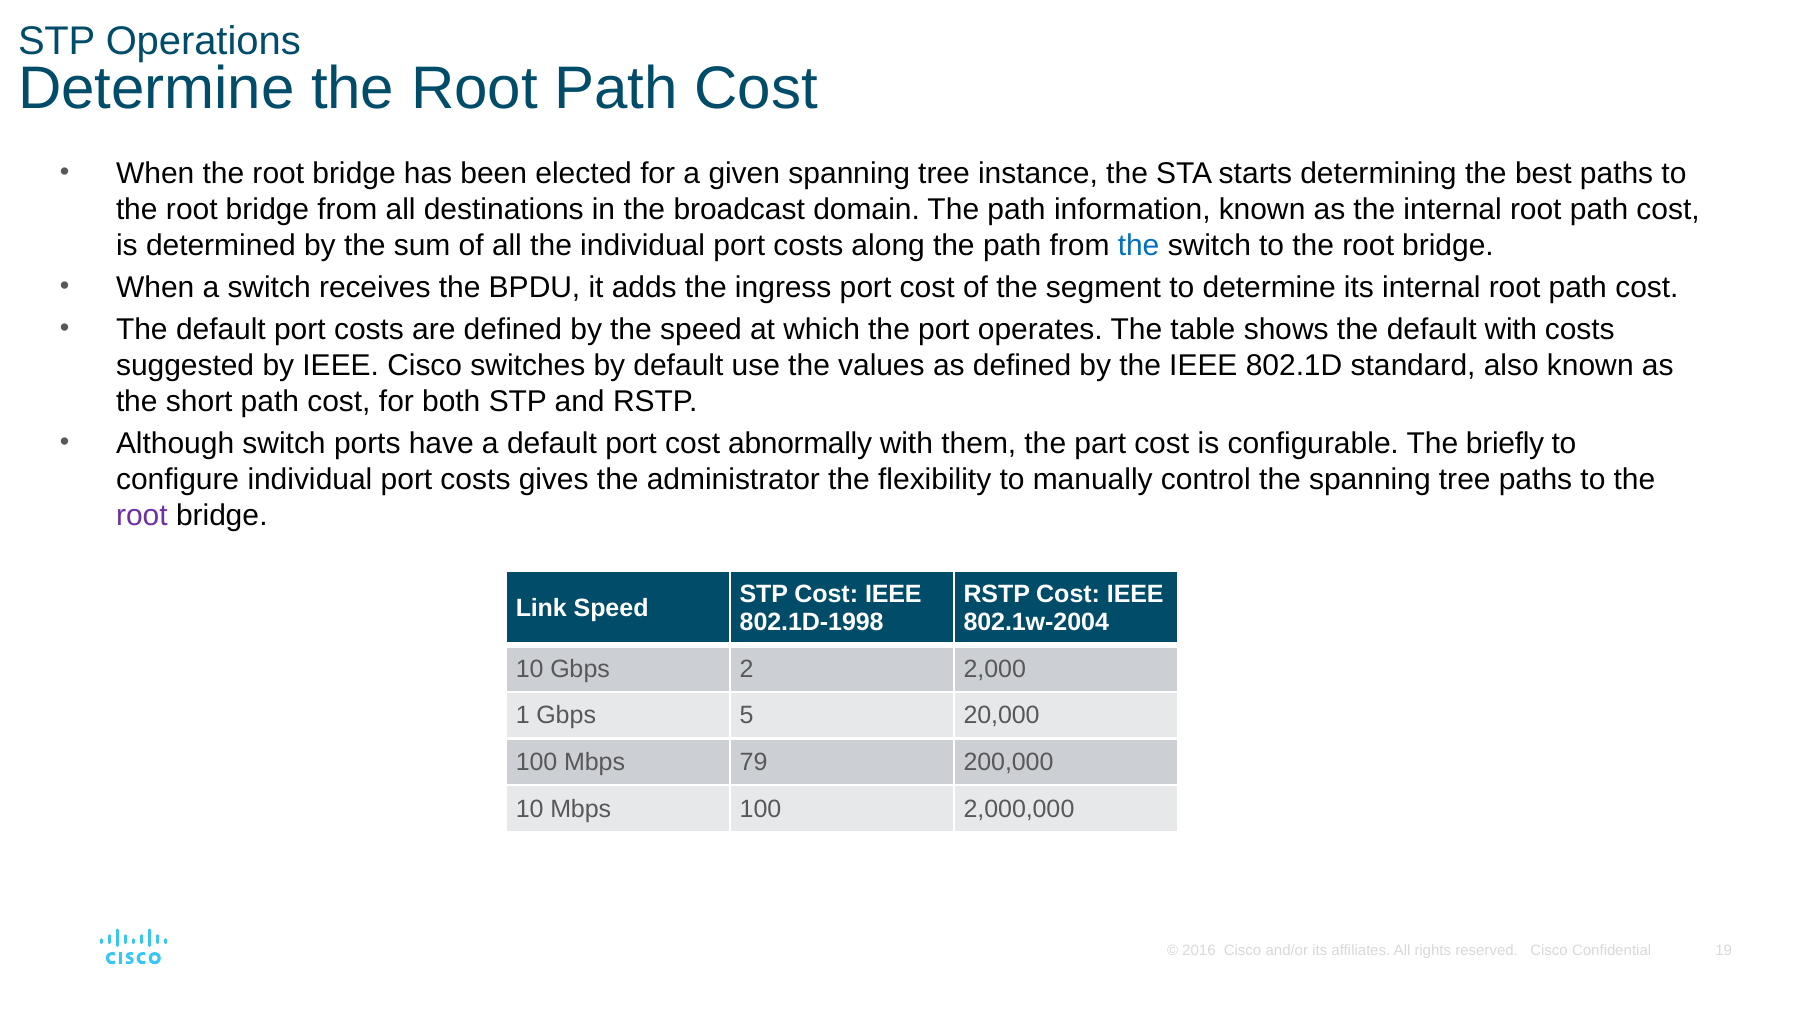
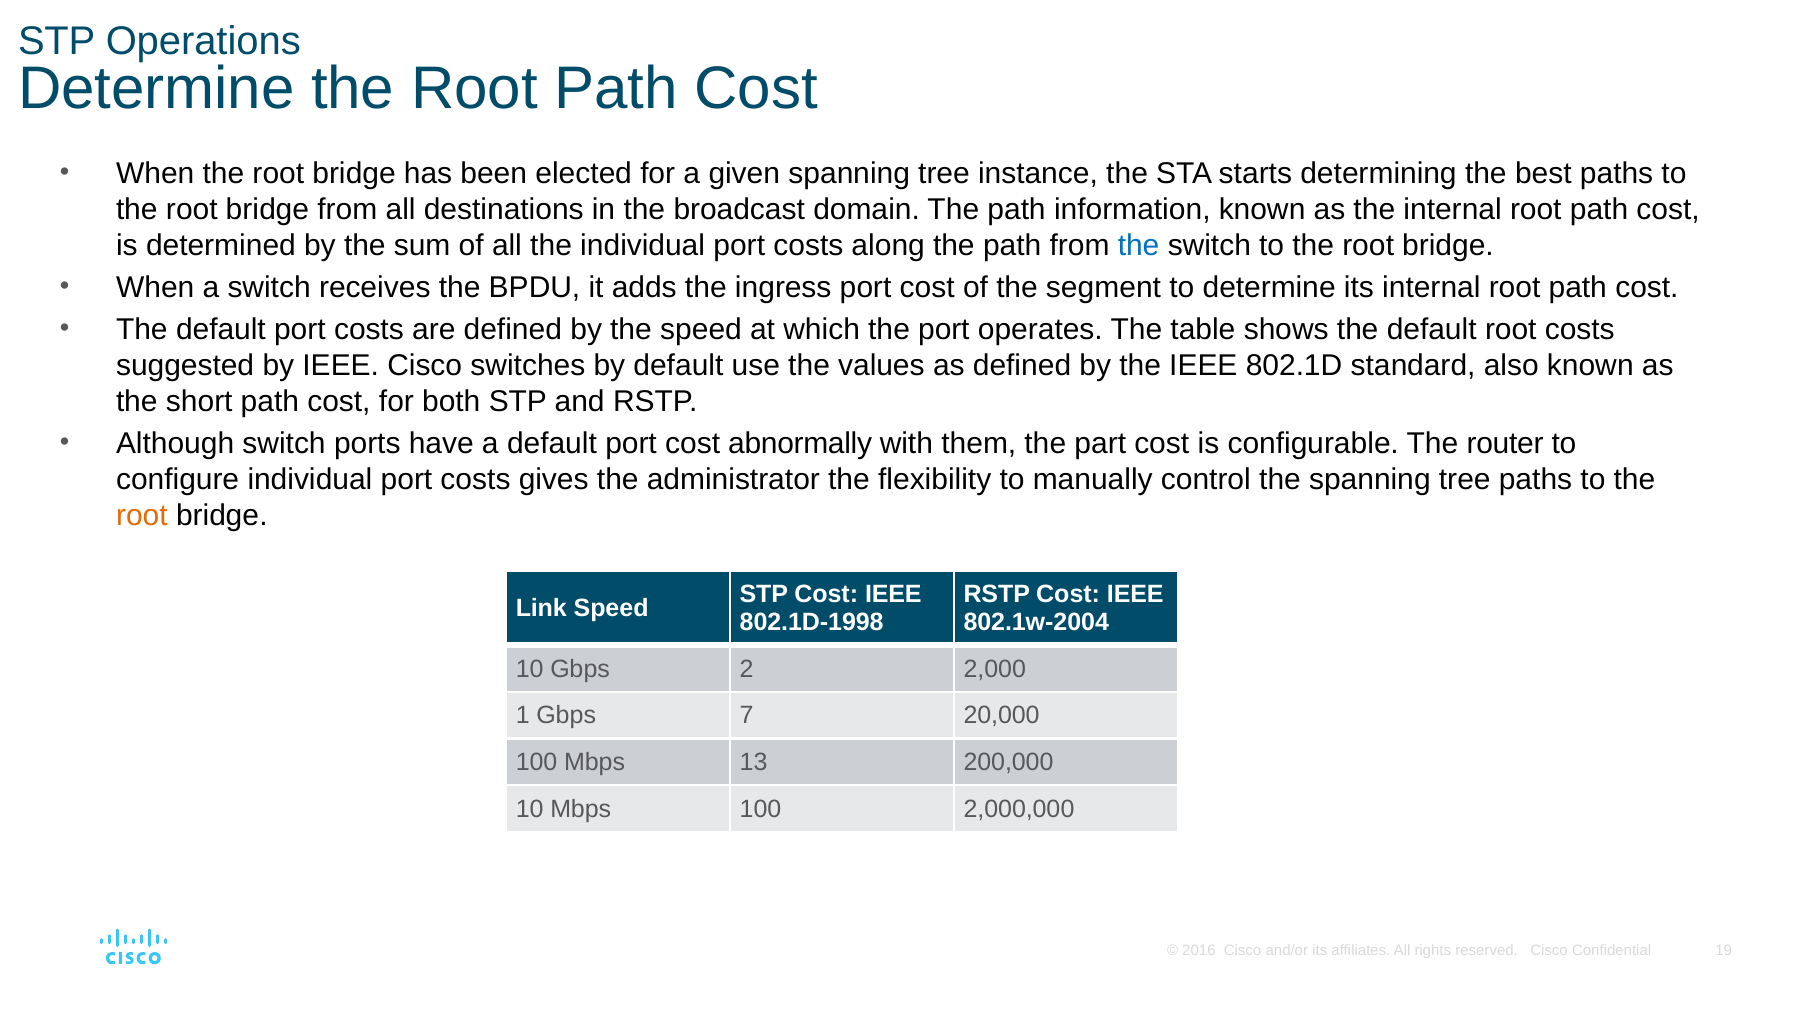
default with: with -> root
briefly: briefly -> router
root at (142, 515) colour: purple -> orange
5: 5 -> 7
79: 79 -> 13
